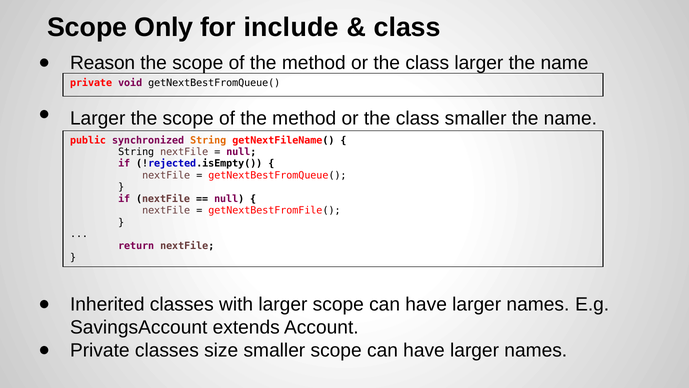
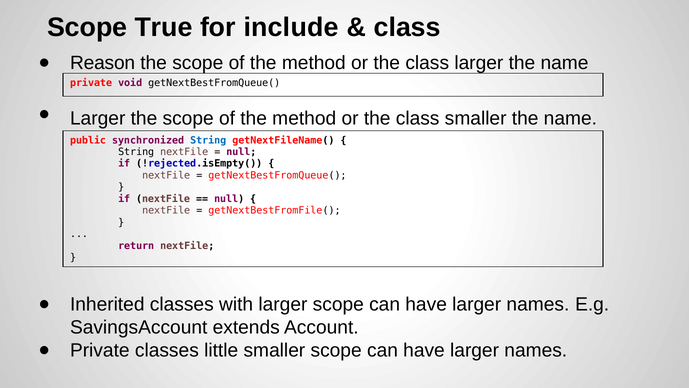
Only: Only -> True
String at (208, 140) colour: orange -> blue
size: size -> little
